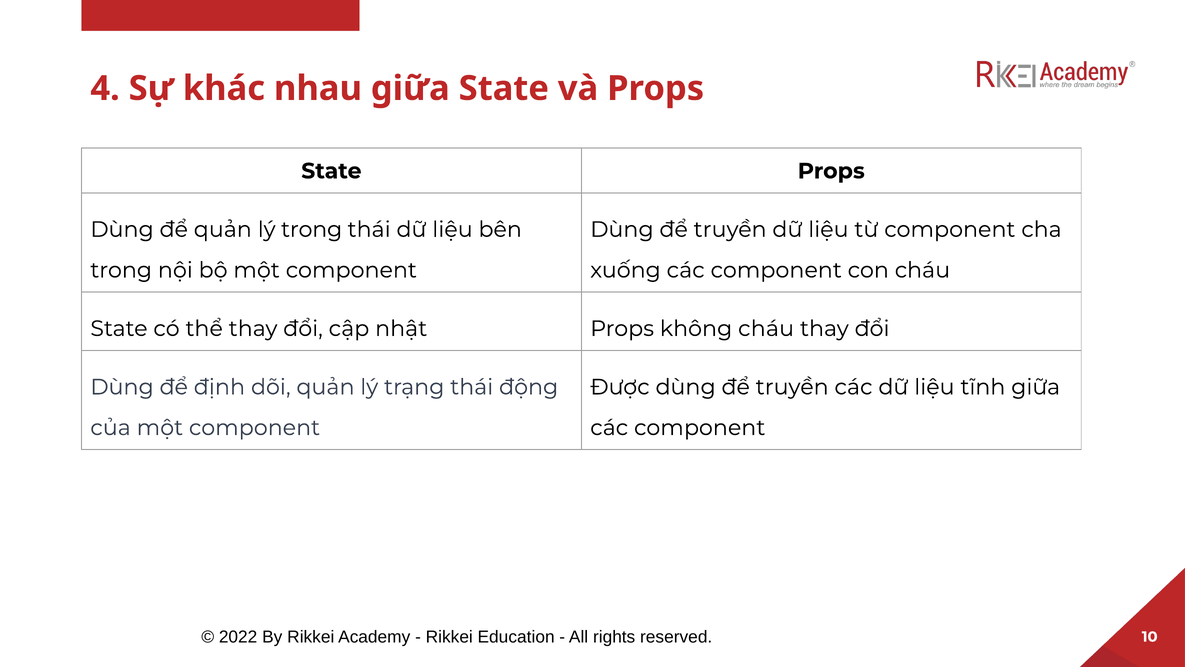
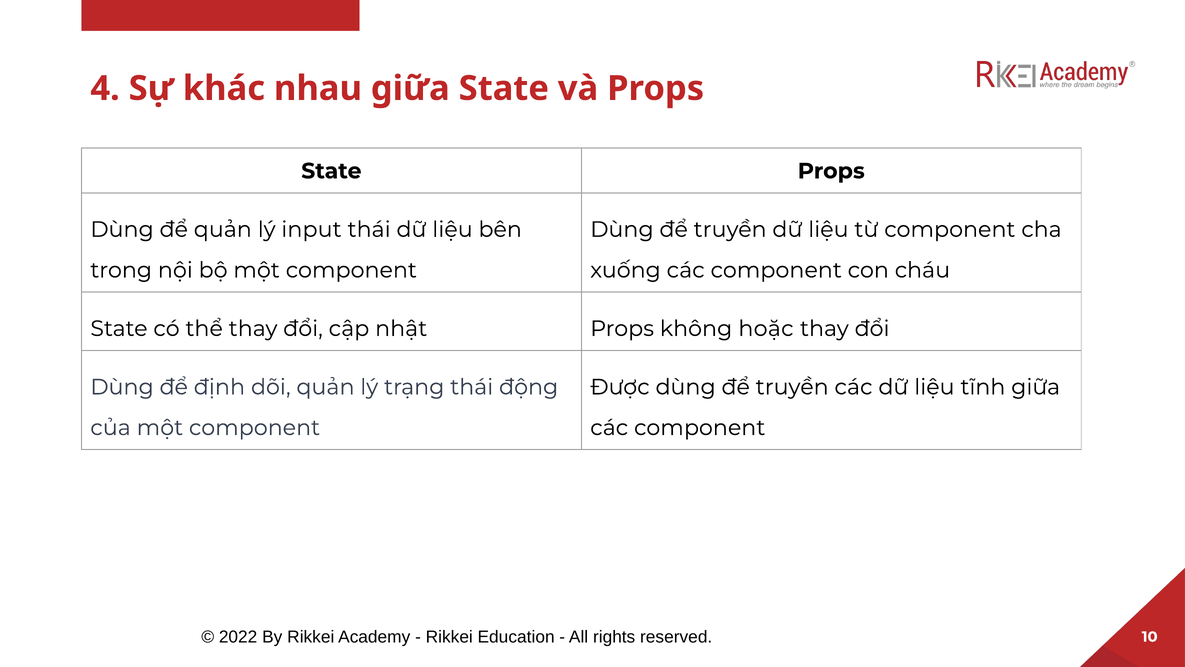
lý trong: trong -> input
không cháu: cháu -> hoặc
